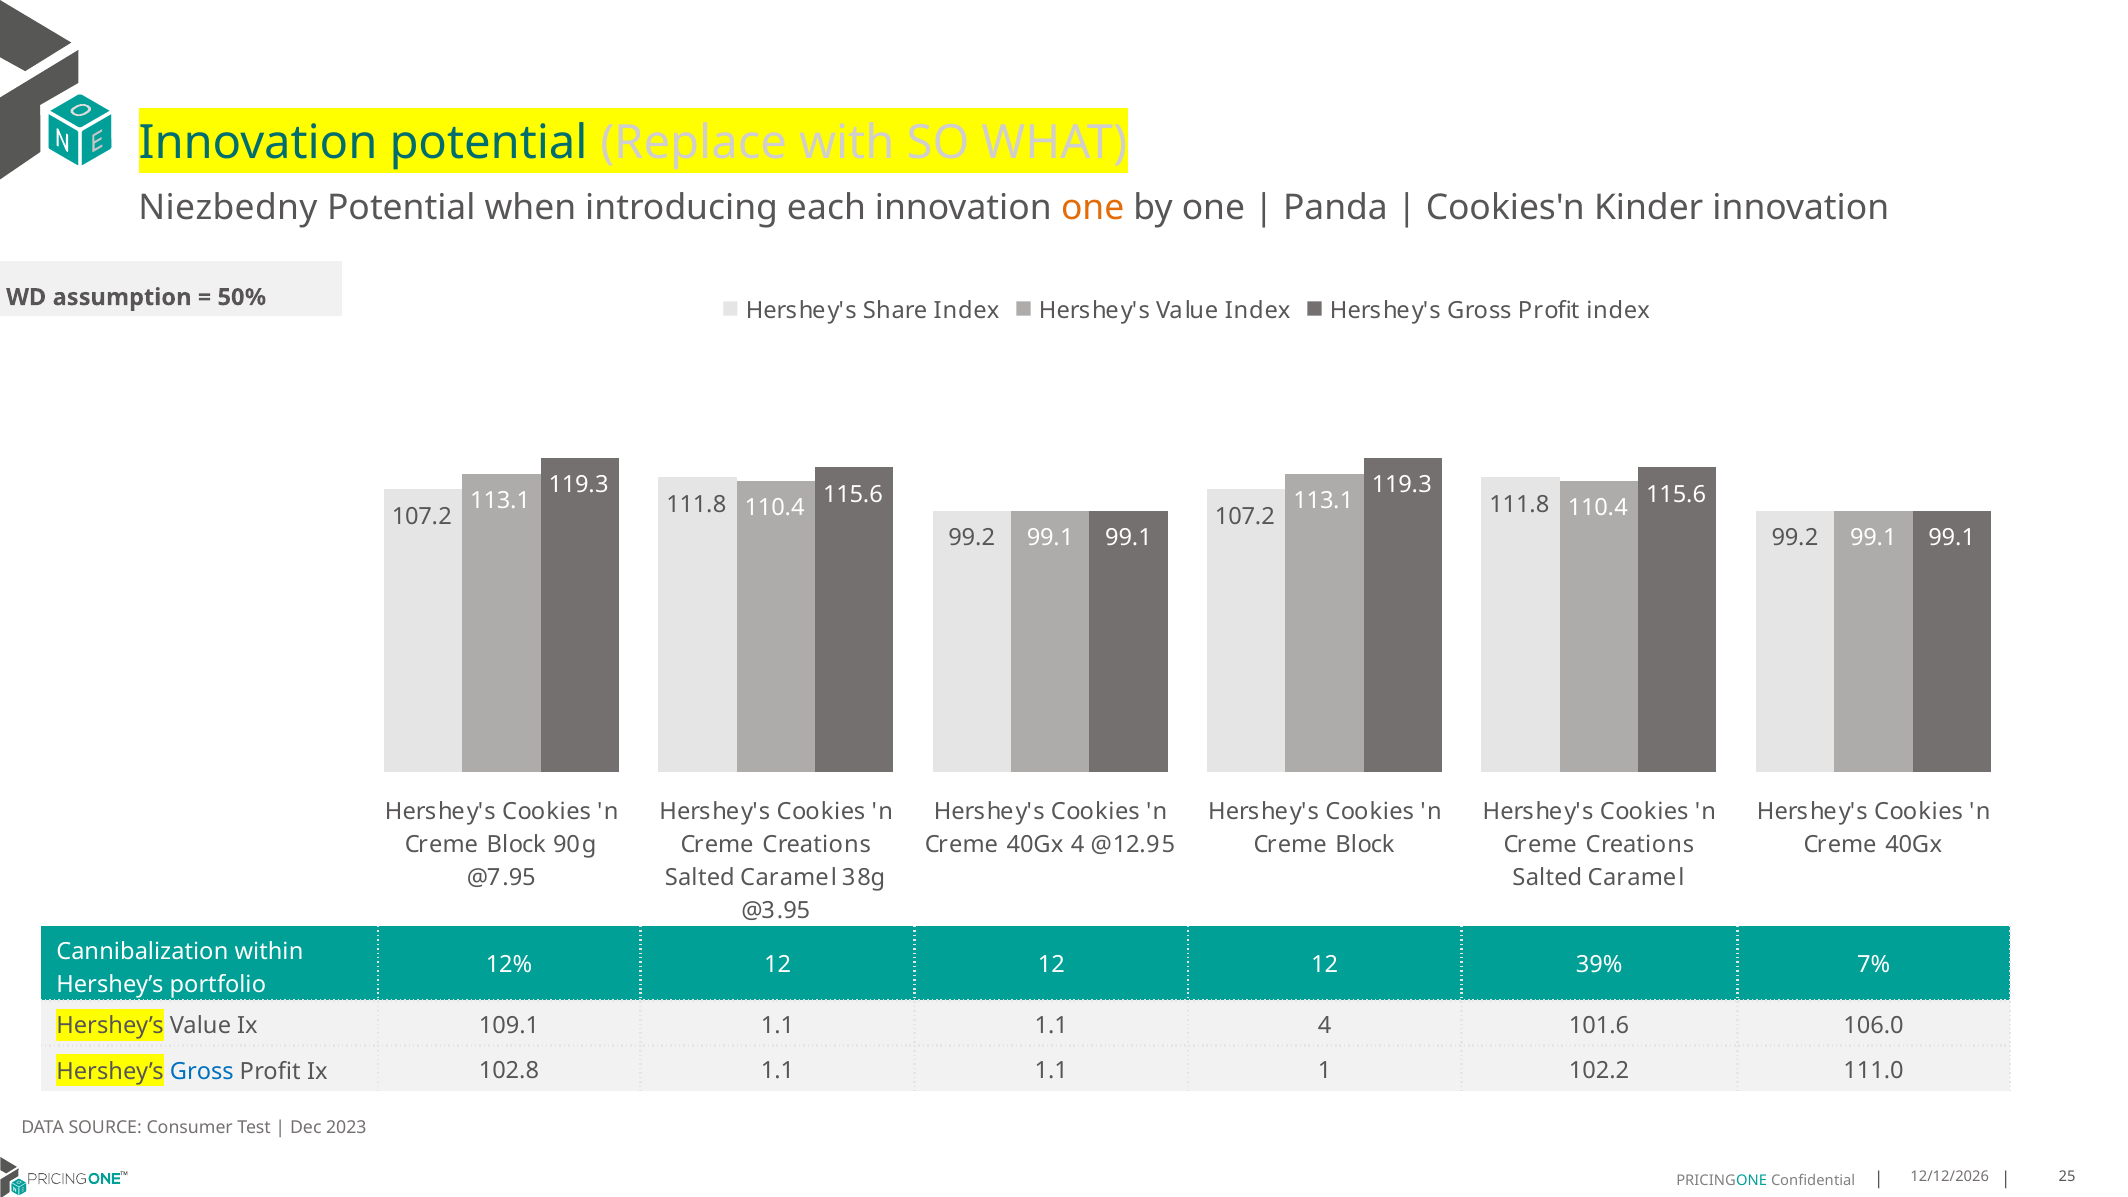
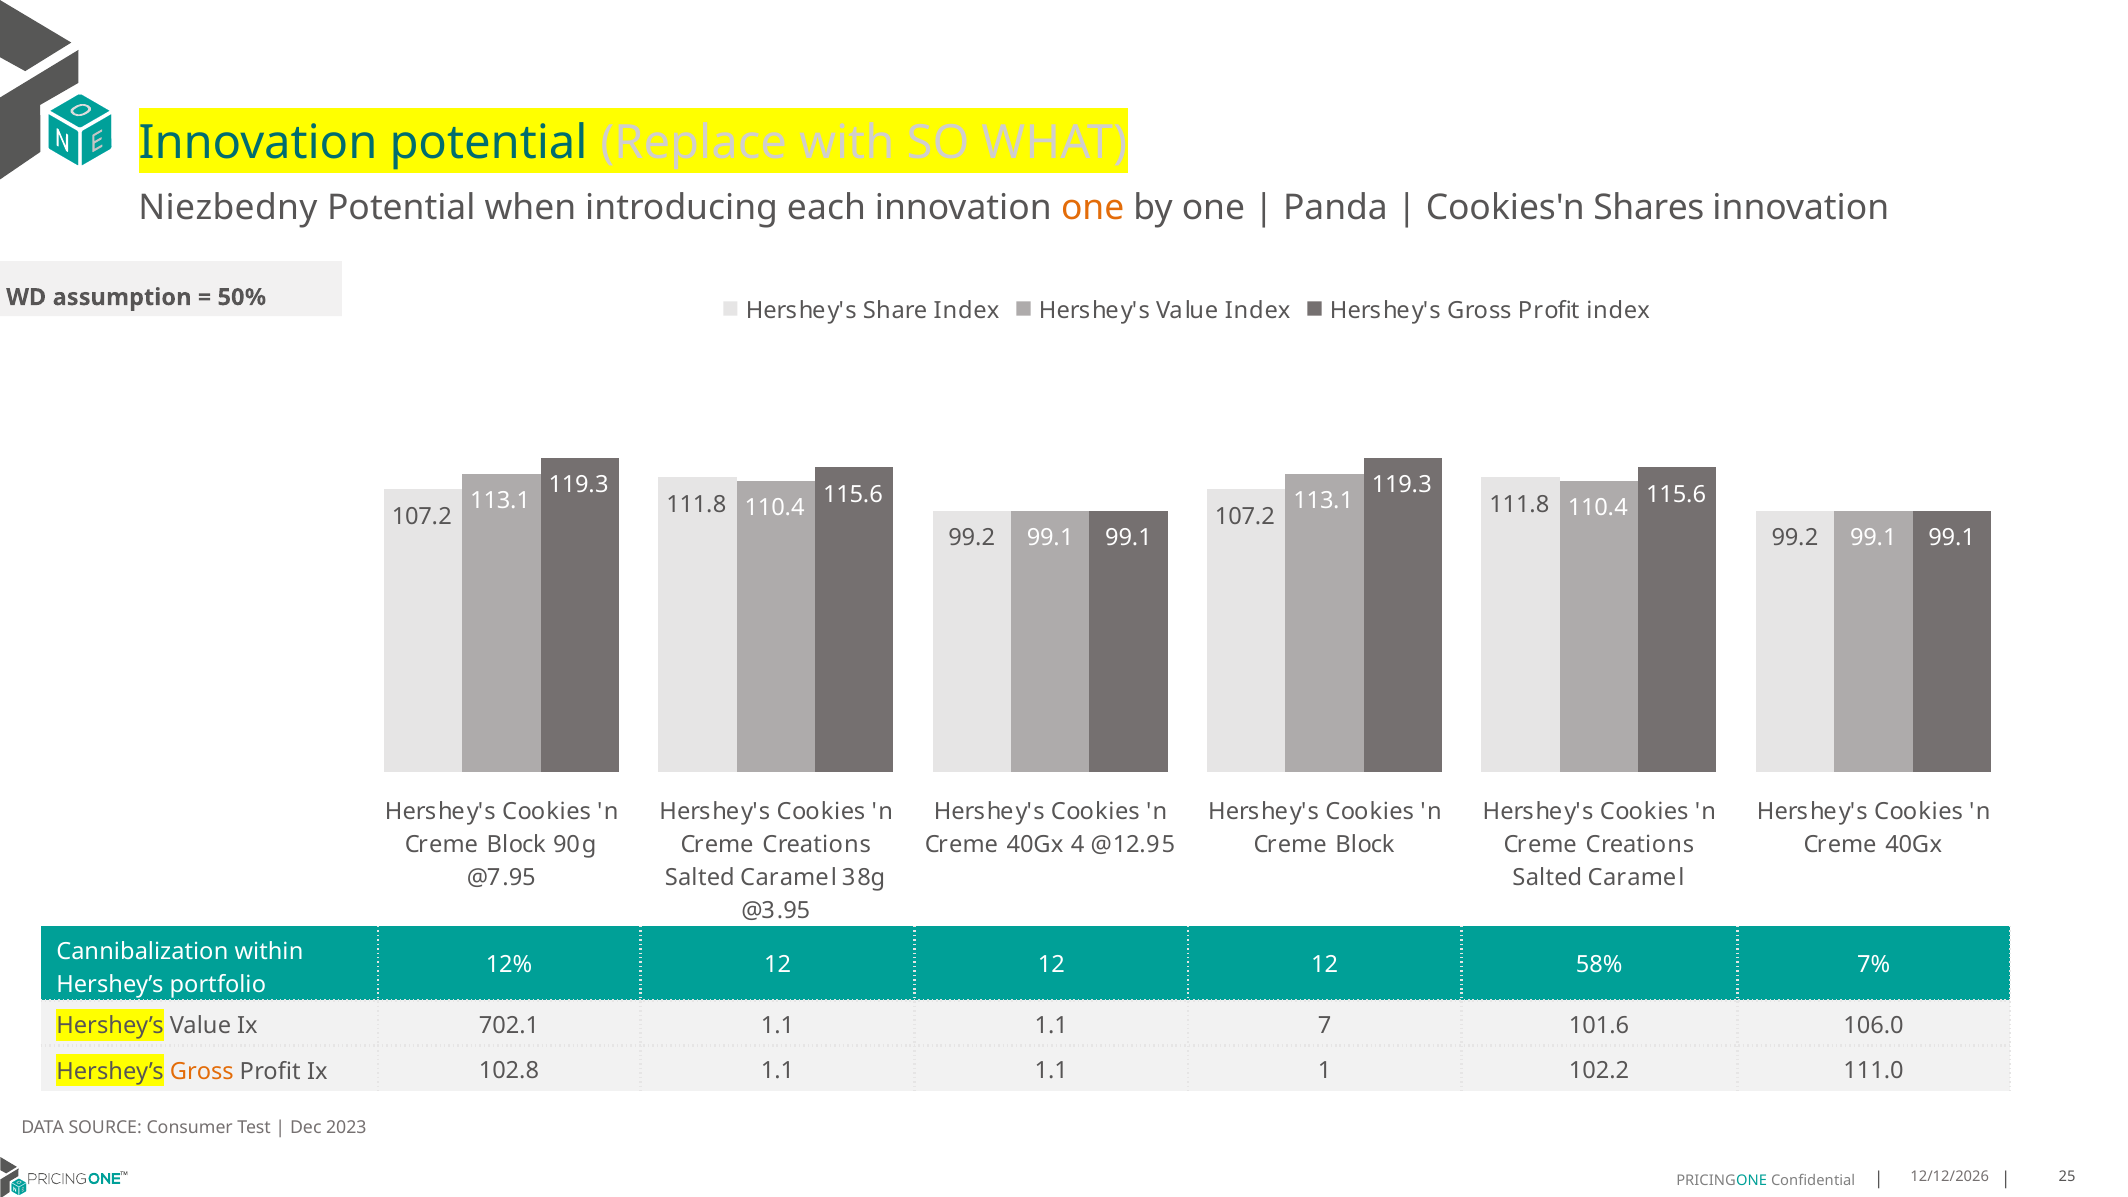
Kinder: Kinder -> Shares
39%: 39% -> 58%
109.1: 109.1 -> 702.1
1.1 4: 4 -> 7
Gross at (202, 1071) colour: blue -> orange
